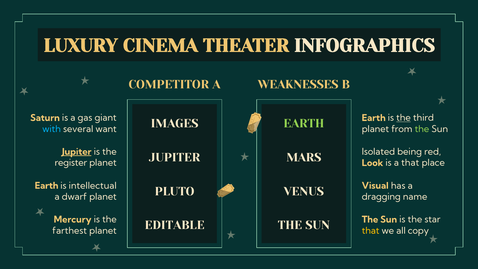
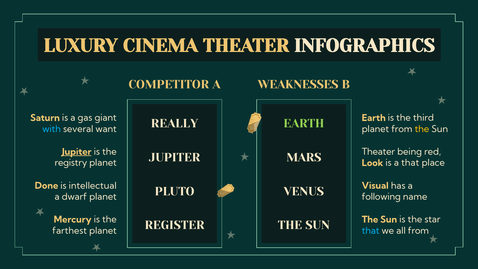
the at (403, 118) underline: present -> none
IMAGES: IMAGES -> REALLY
the at (422, 129) colour: light green -> yellow
Isolated at (378, 152): Isolated -> Theater
register: register -> registry
Earth at (47, 186): Earth -> Done
dragging: dragging -> following
EDITABLE: EDITABLE -> REGISTER
that at (371, 231) colour: yellow -> light blue
all copy: copy -> from
